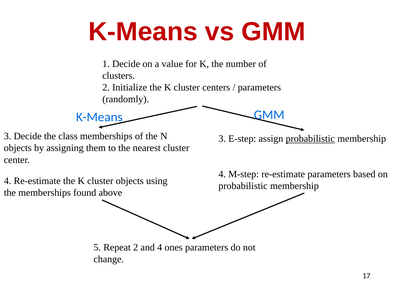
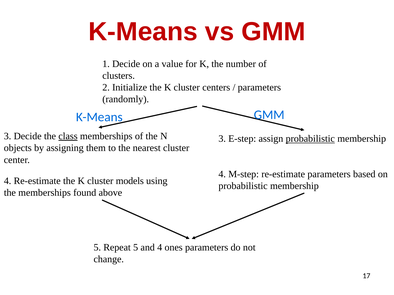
class underline: none -> present
cluster objects: objects -> models
Repeat 2: 2 -> 5
